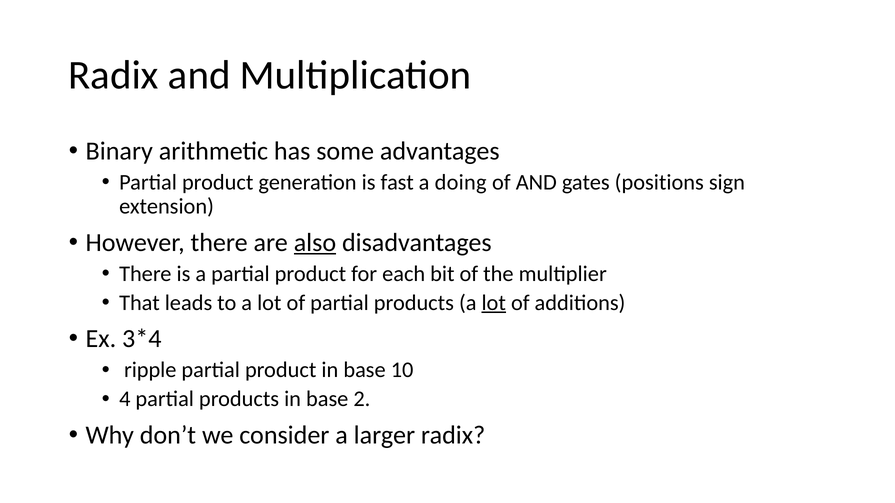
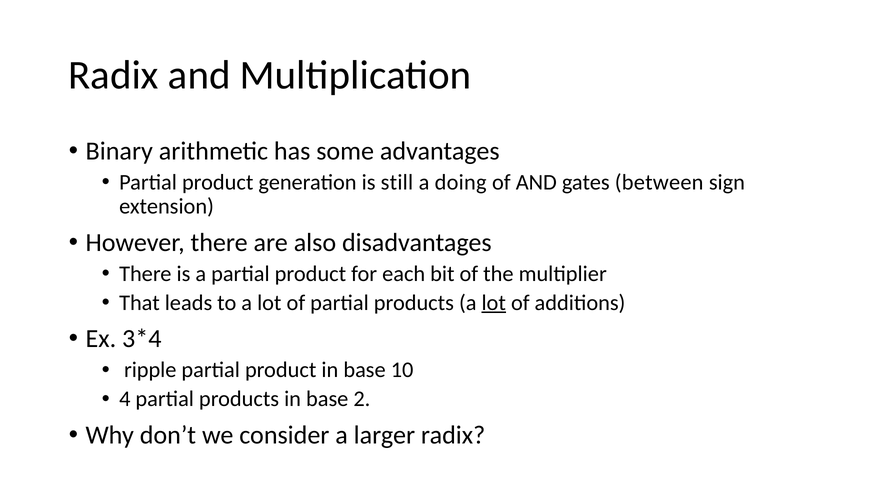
fast: fast -> still
positions: positions -> between
also underline: present -> none
